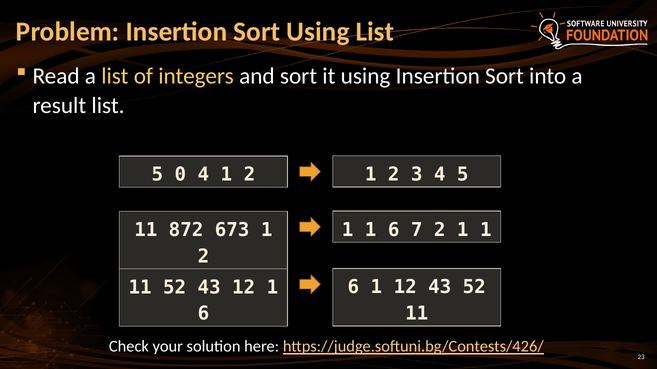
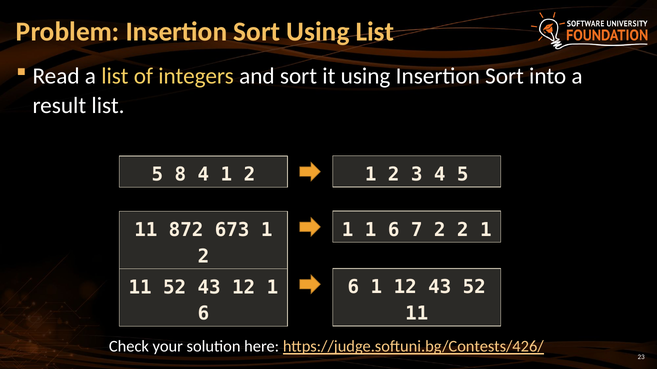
0: 0 -> 8
7 2 1: 1 -> 2
